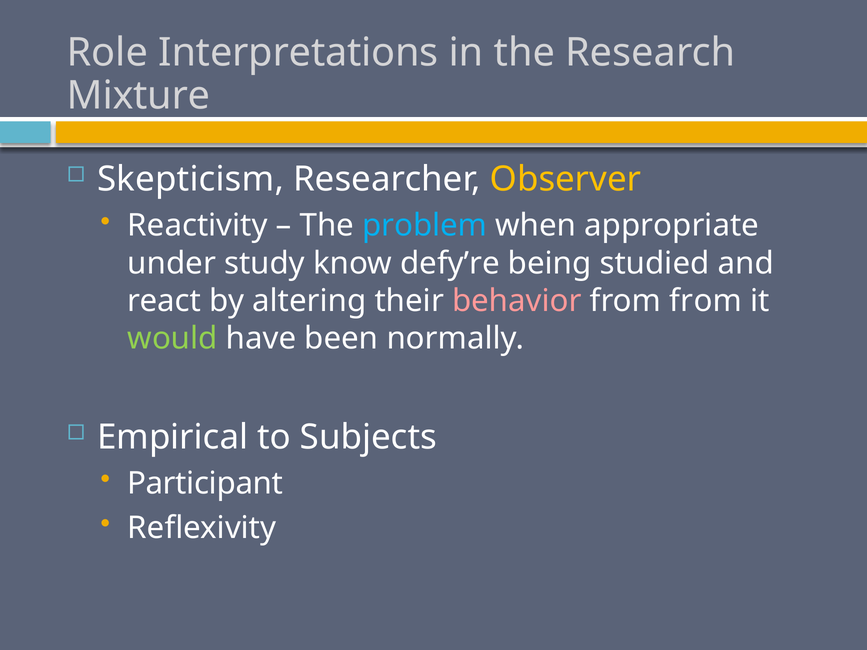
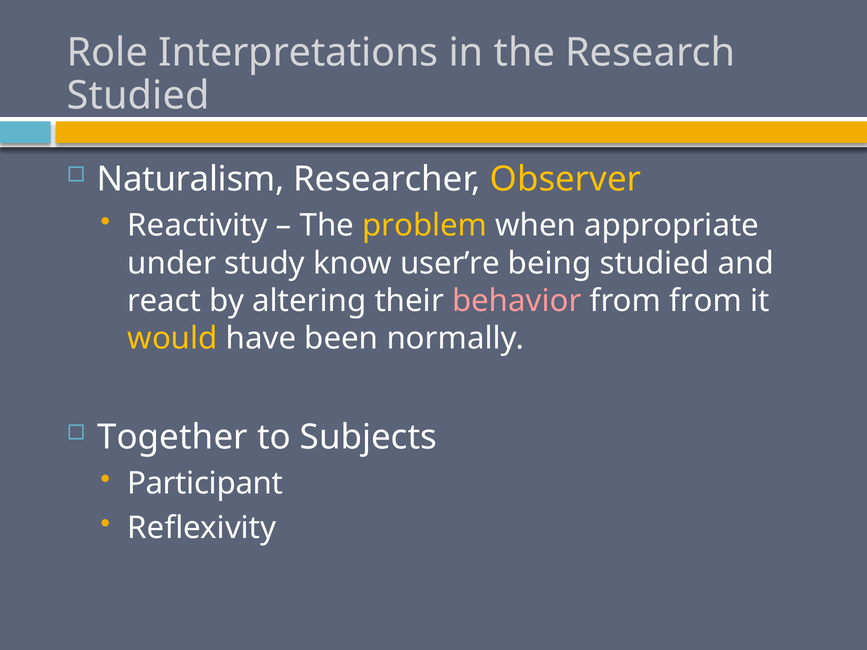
Mixture at (138, 96): Mixture -> Studied
Skepticism: Skepticism -> Naturalism
problem colour: light blue -> yellow
defy’re: defy’re -> user’re
would colour: light green -> yellow
Empirical: Empirical -> Together
